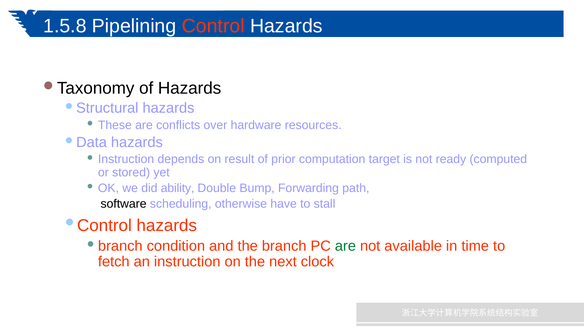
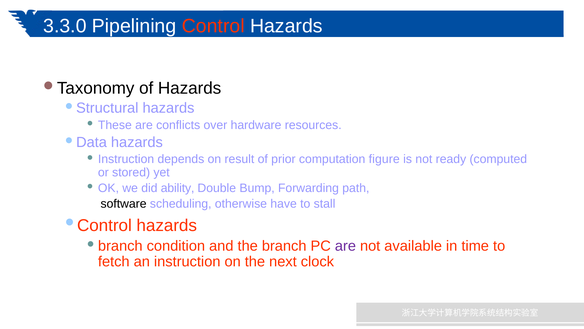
1.5.8: 1.5.8 -> 3.3.0
target: target -> figure
are at (345, 246) colour: green -> purple
